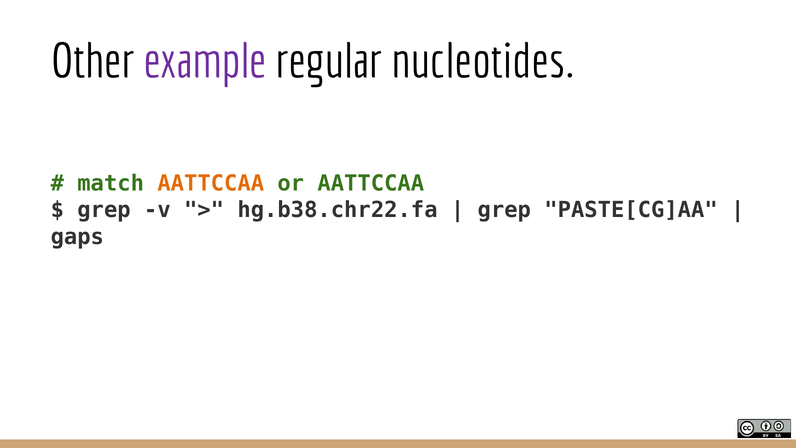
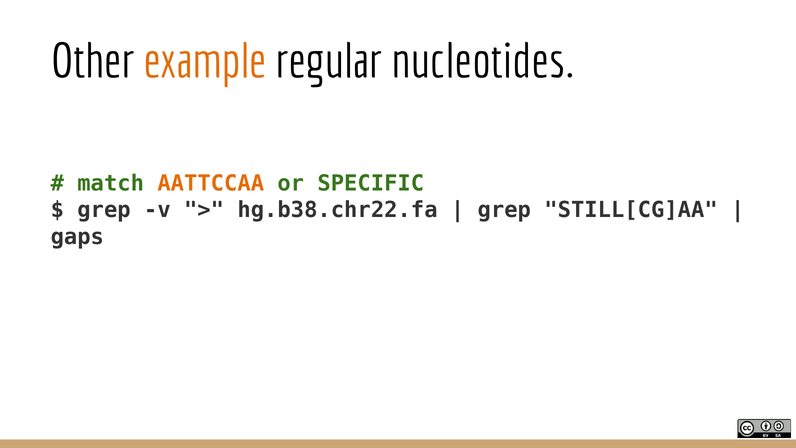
example colour: purple -> orange
or AATTCCAA: AATTCCAA -> SPECIFIC
PASTE[CG]AA: PASTE[CG]AA -> STILL[CG]AA
